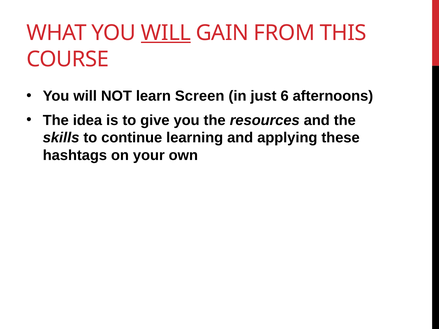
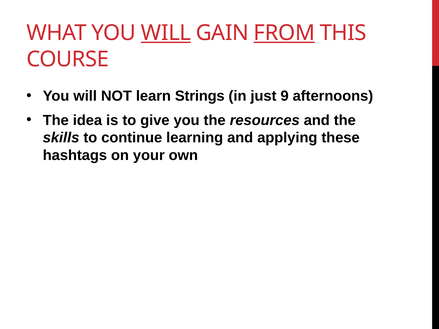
FROM underline: none -> present
Screen: Screen -> Strings
6: 6 -> 9
